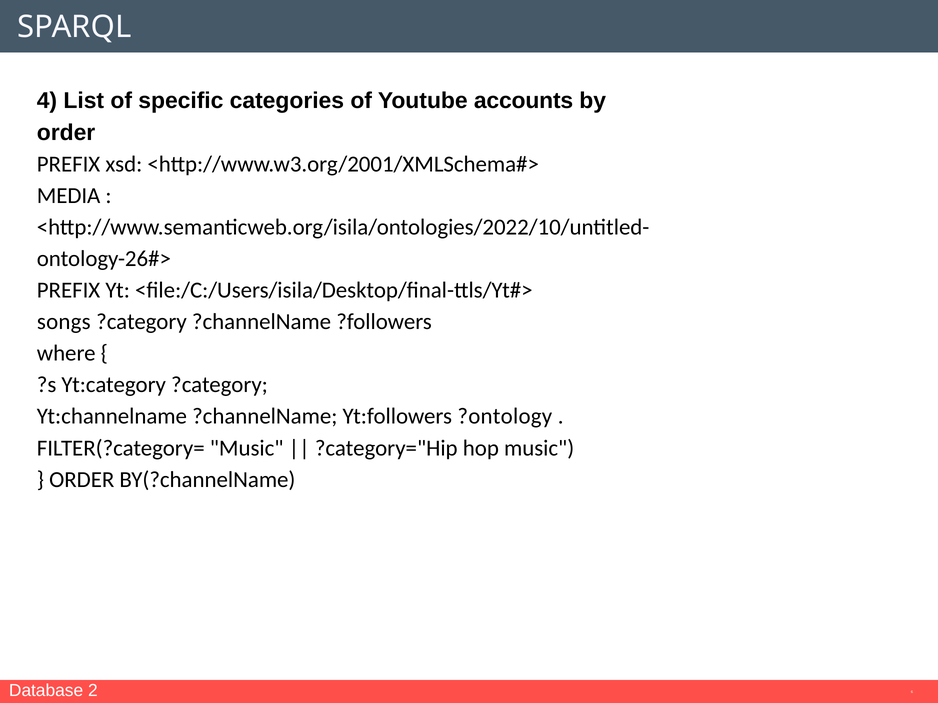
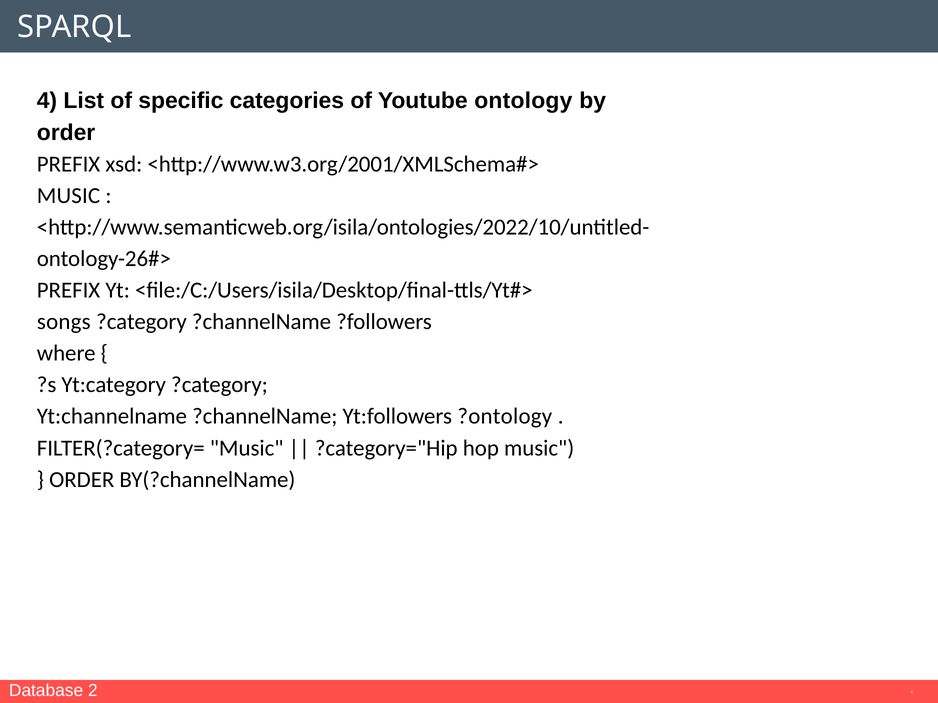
accounts: accounts -> ontology
MEDIA at (69, 196): MEDIA -> MUSIC
